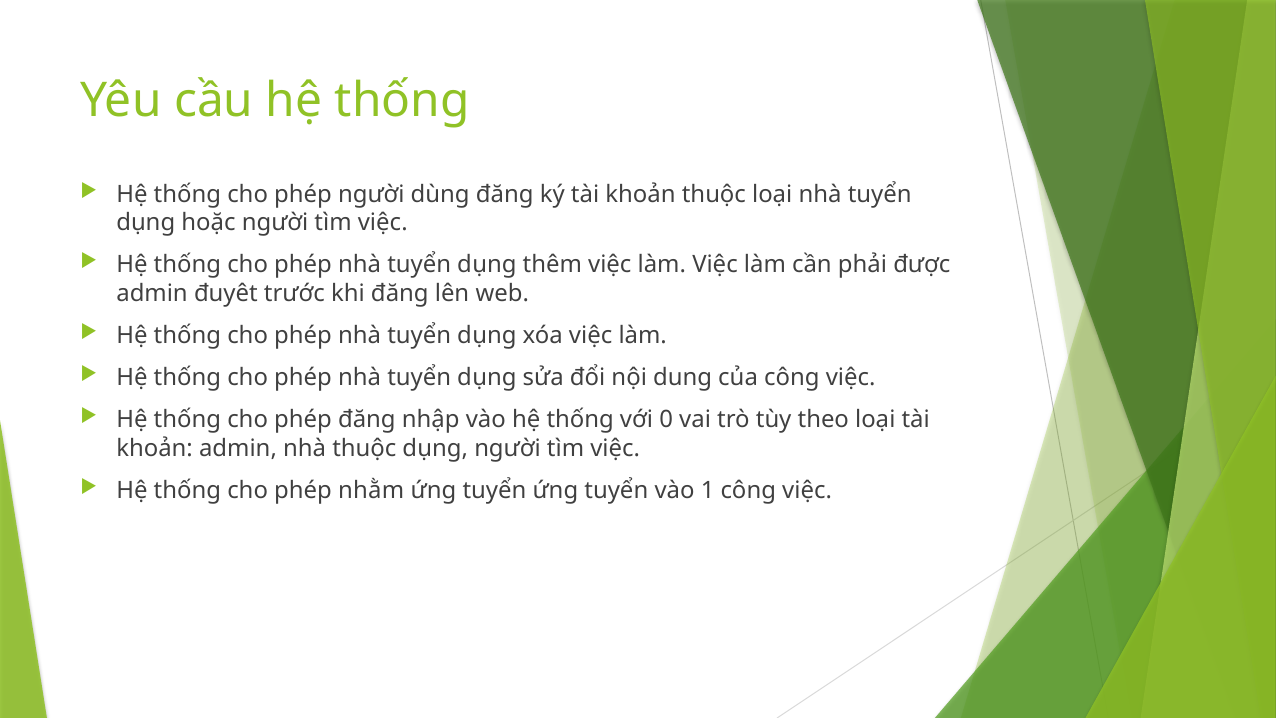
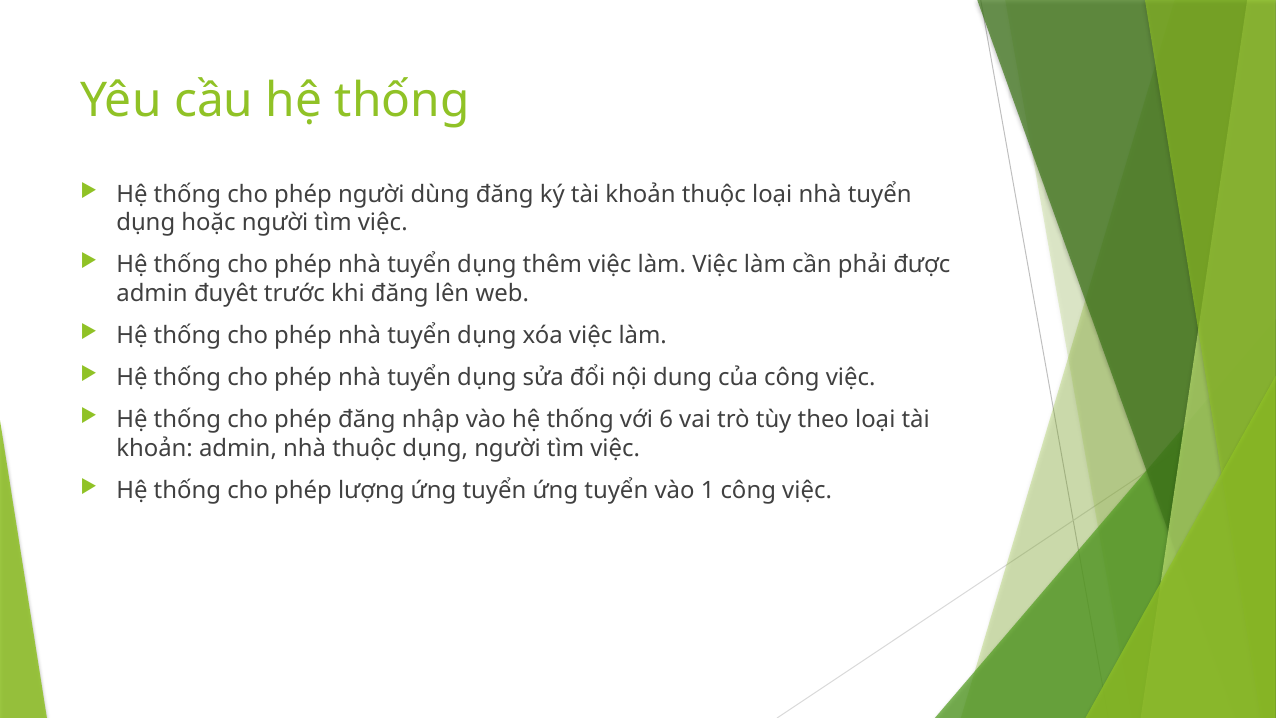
0: 0 -> 6
nhằm: nhằm -> lượng
